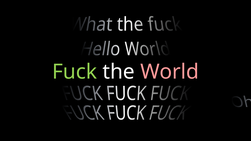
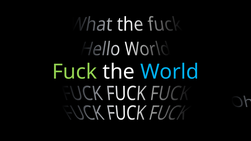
World colour: pink -> light blue
